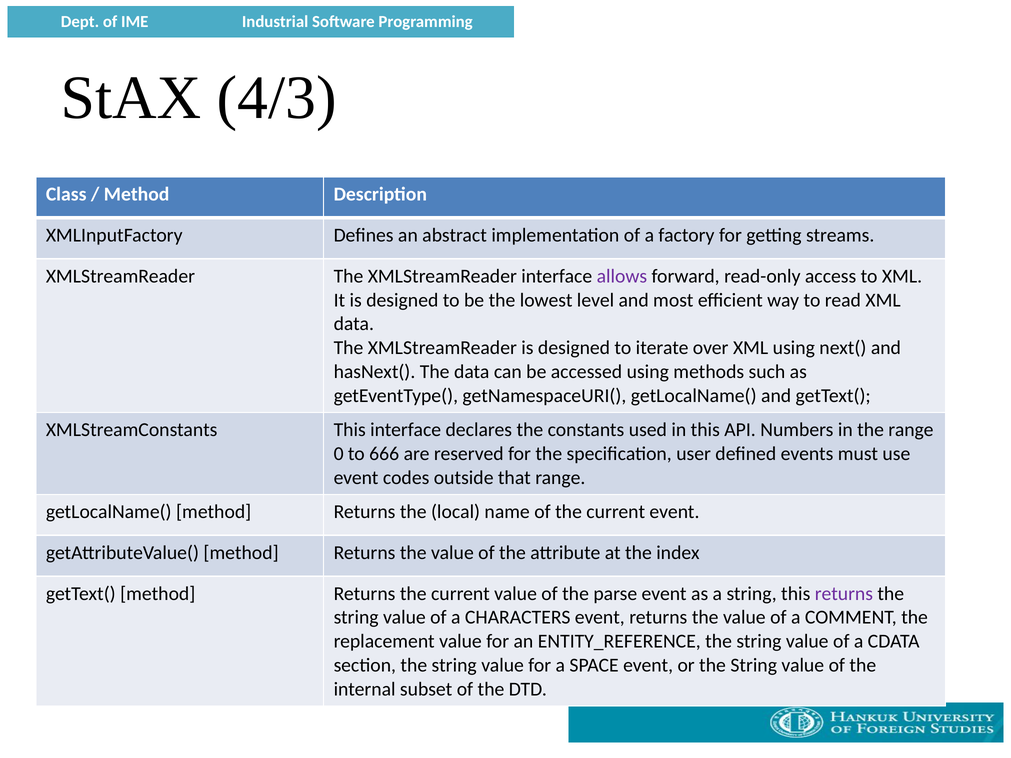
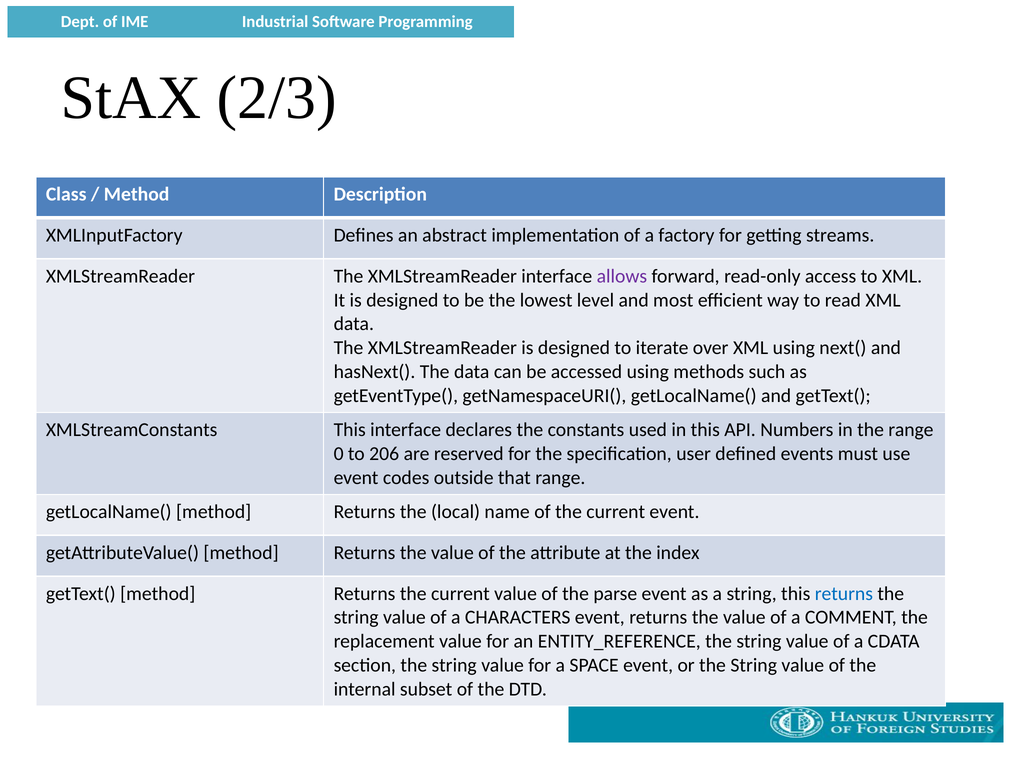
4/3: 4/3 -> 2/3
666: 666 -> 206
returns at (844, 594) colour: purple -> blue
